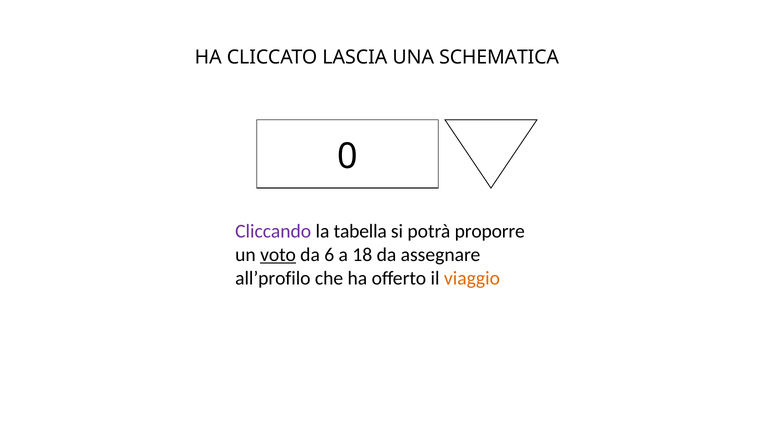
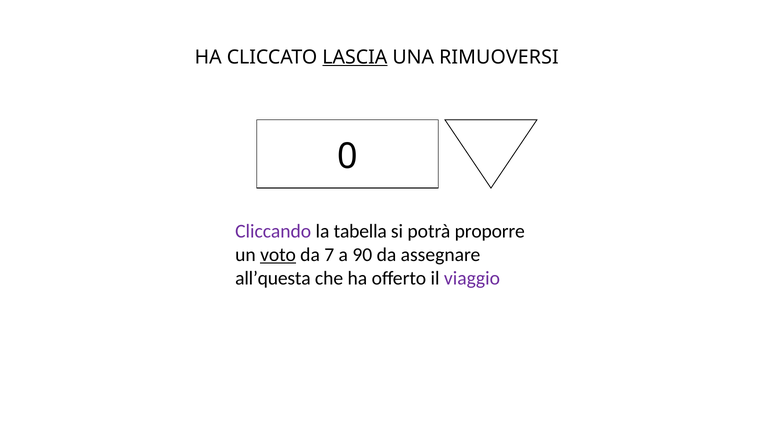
LASCIA underline: none -> present
SCHEMATICA: SCHEMATICA -> RIMUOVERSI
6: 6 -> 7
18: 18 -> 90
all’profilo: all’profilo -> all’questa
viaggio colour: orange -> purple
